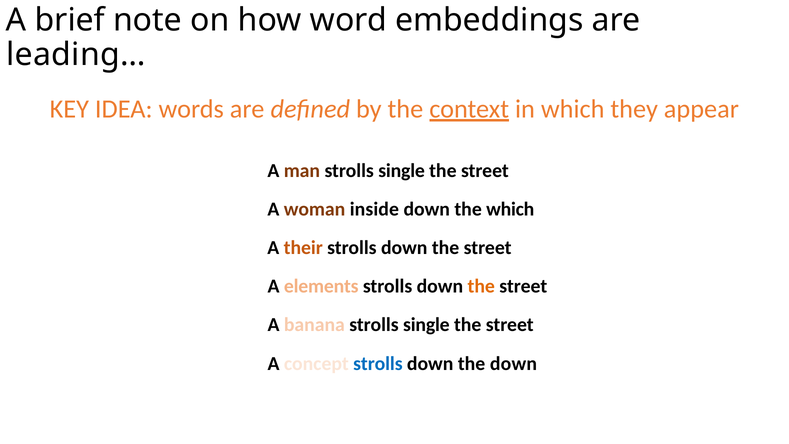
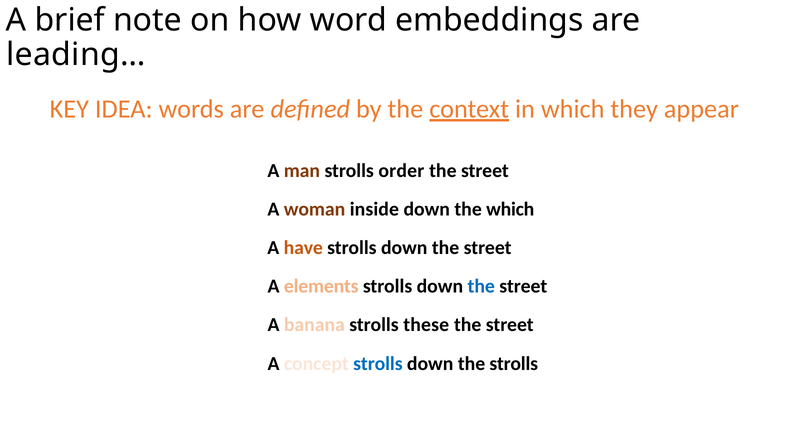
man strolls single: single -> order
their: their -> have
the at (481, 286) colour: orange -> blue
banana strolls single: single -> these
the down: down -> strolls
